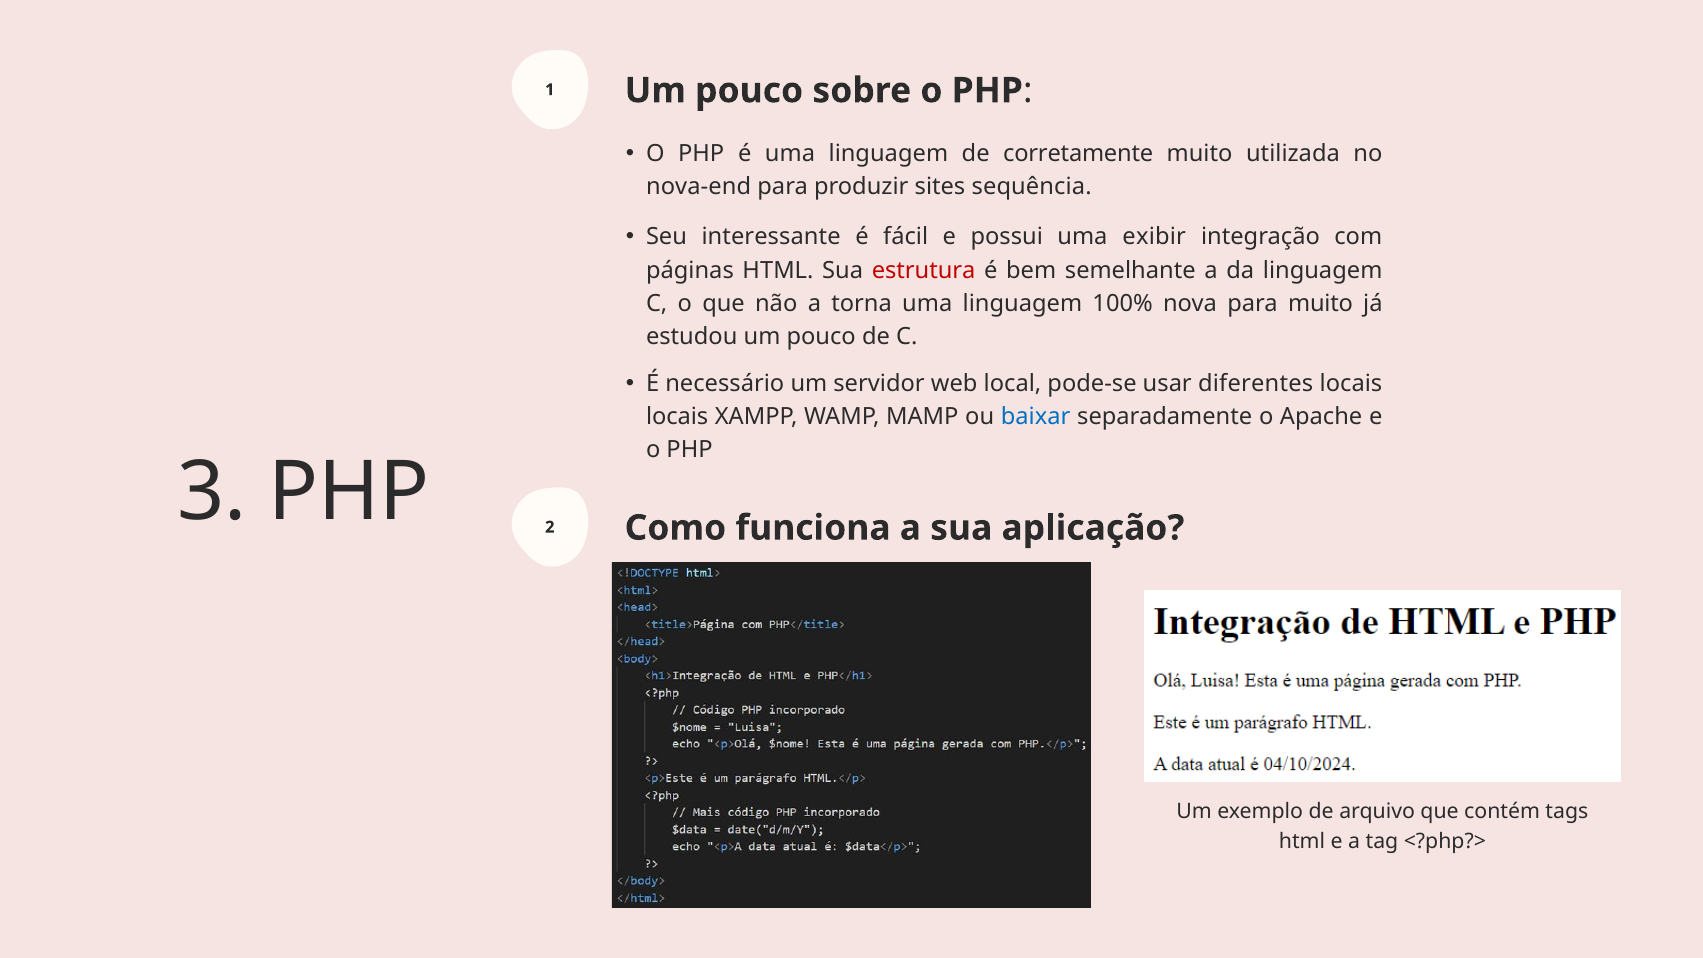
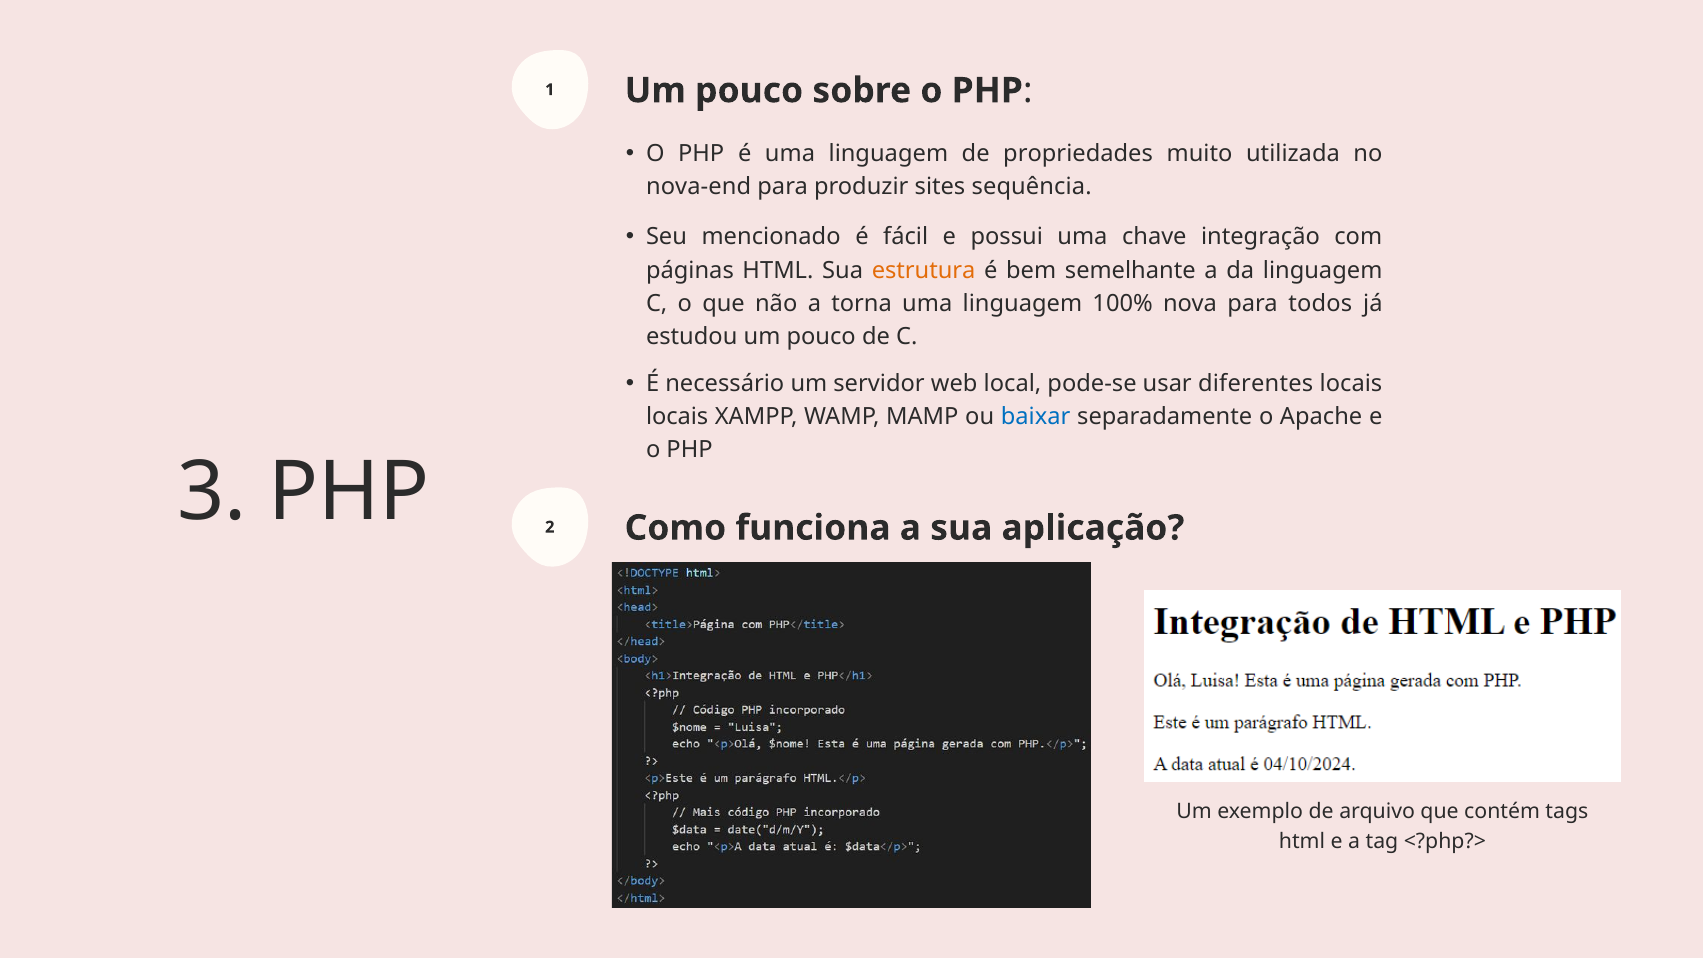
corretamente: corretamente -> propriedades
interessante: interessante -> mencionado
exibir: exibir -> chave
estrutura colour: red -> orange
para muito: muito -> todos
